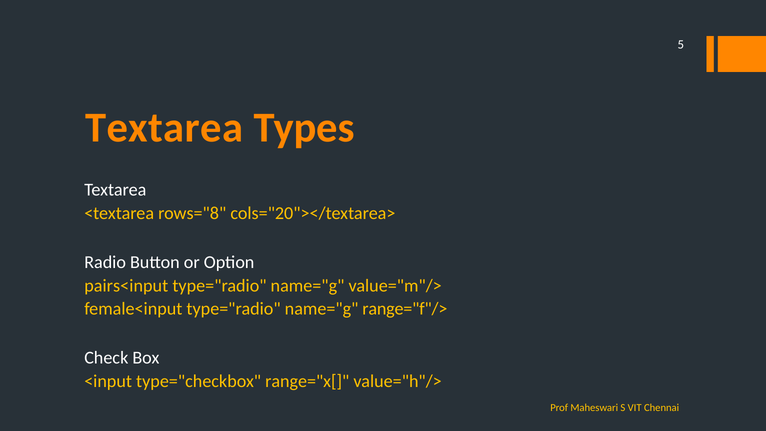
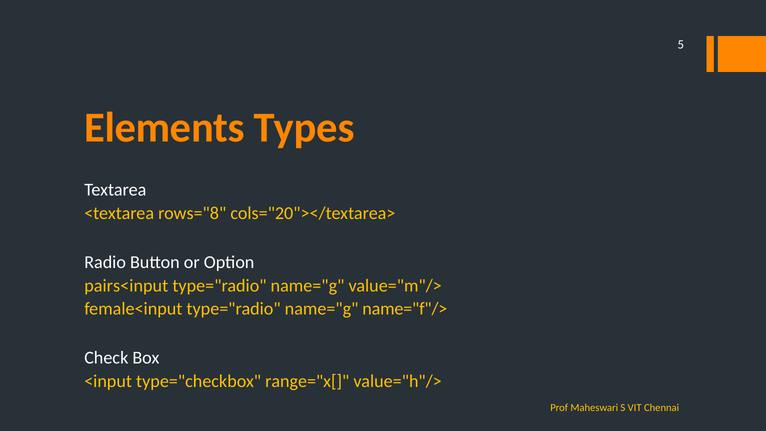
Textarea at (164, 127): Textarea -> Elements
range="f"/>: range="f"/> -> name="f"/>
